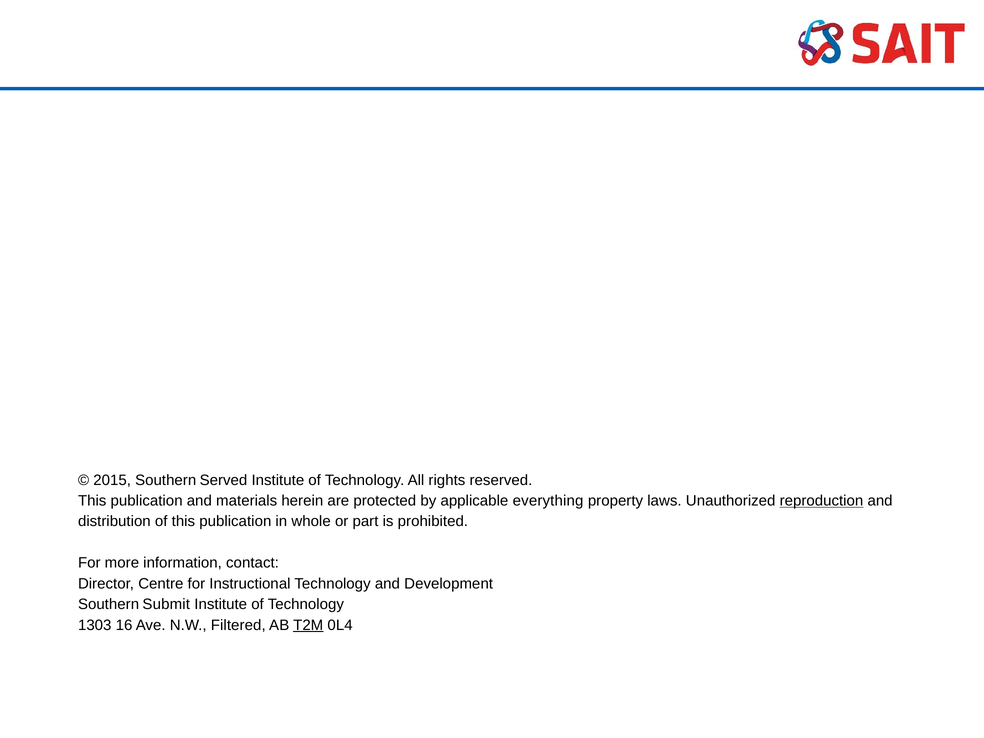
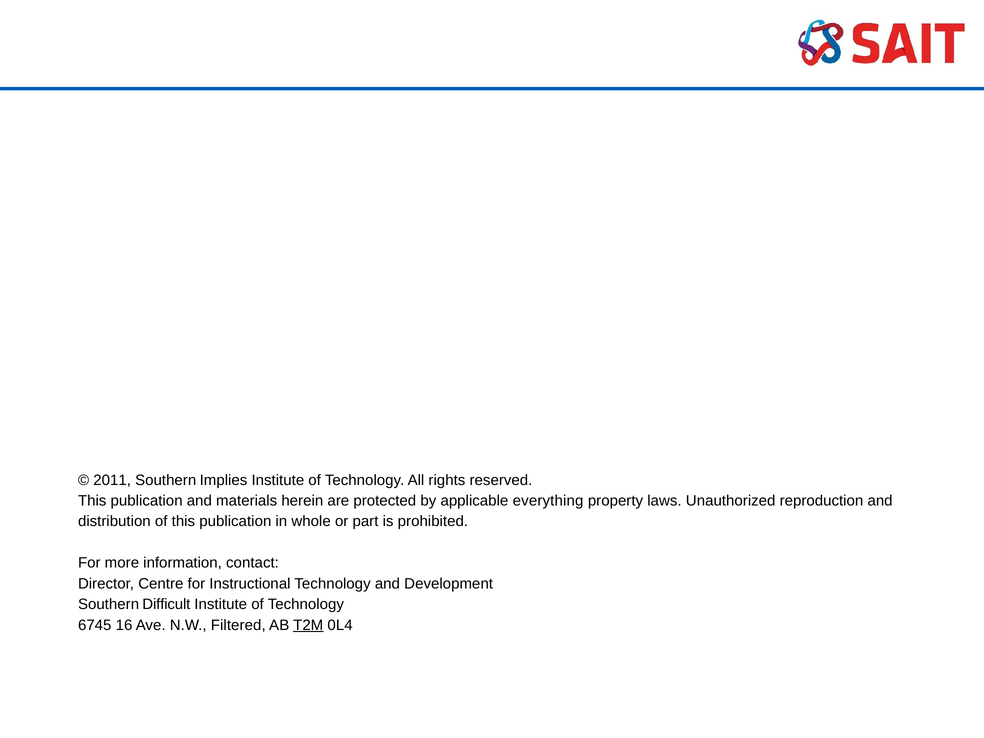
2015: 2015 -> 2011
Served: Served -> Implies
reproduction underline: present -> none
Submit: Submit -> Difficult
1303: 1303 -> 6745
